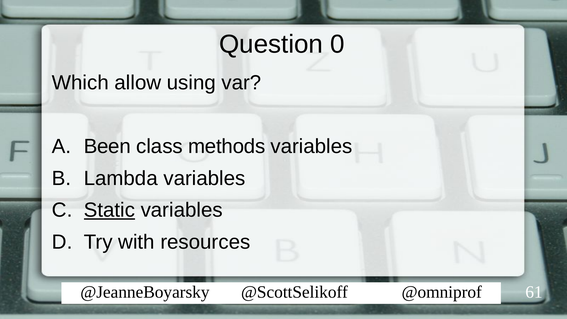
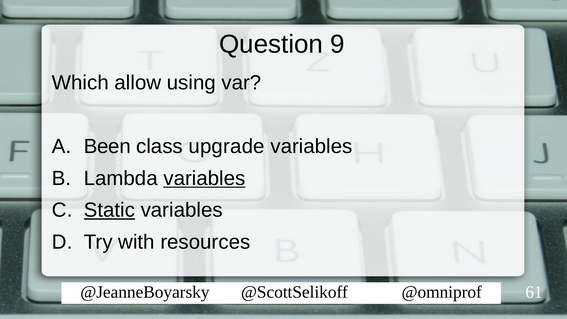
0: 0 -> 9
methods: methods -> upgrade
variables at (204, 178) underline: none -> present
